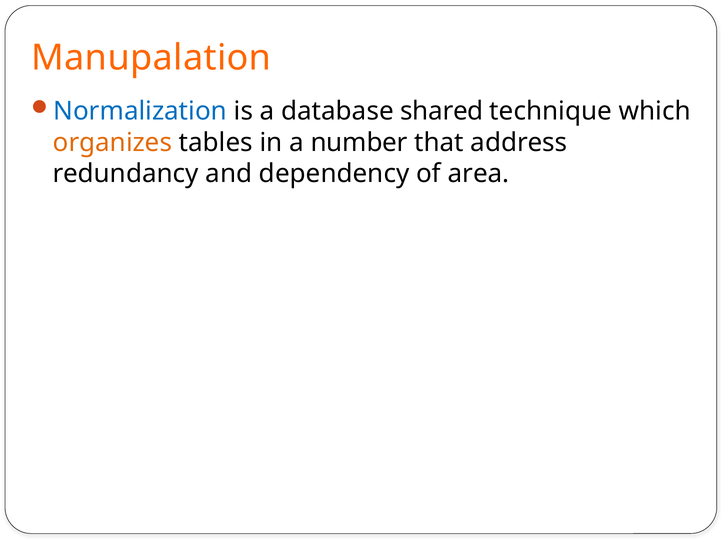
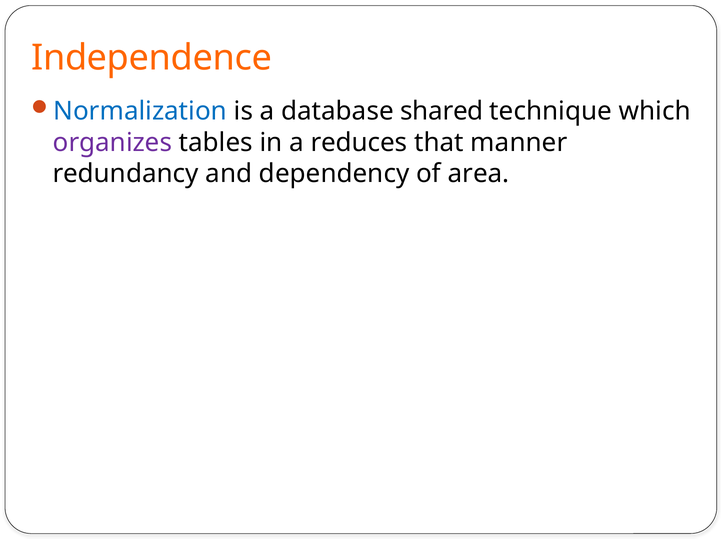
Manupalation: Manupalation -> Independence
organizes colour: orange -> purple
number: number -> reduces
address: address -> manner
